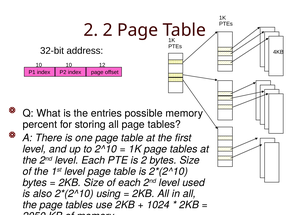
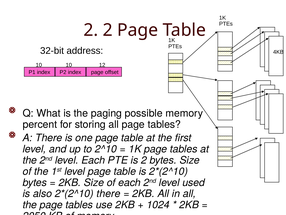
entries: entries -> paging
using at (109, 193): using -> there
